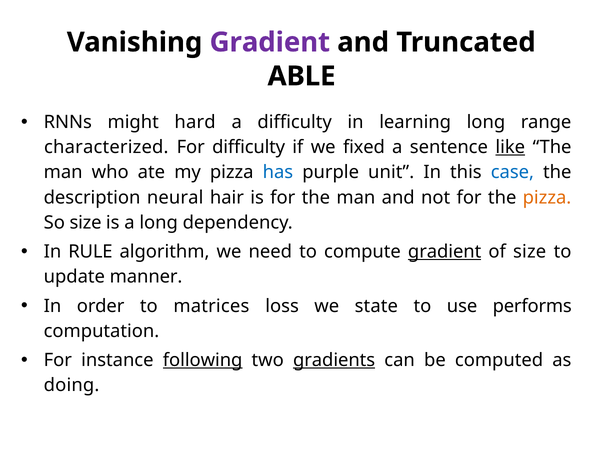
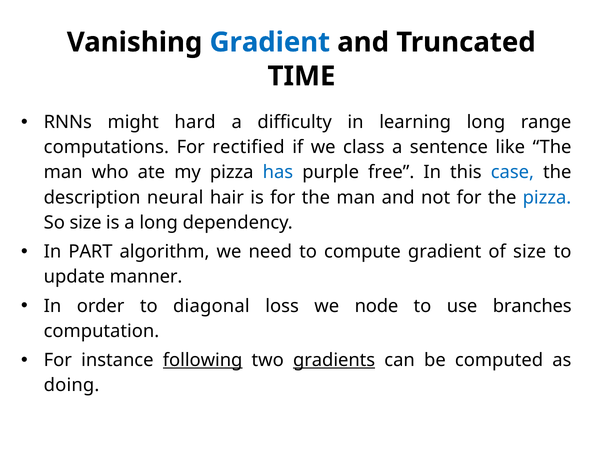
Gradient at (270, 42) colour: purple -> blue
ABLE: ABLE -> TIME
characterized: characterized -> computations
For difficulty: difficulty -> rectified
fixed: fixed -> class
like underline: present -> none
unit: unit -> free
pizza at (547, 198) colour: orange -> blue
RULE: RULE -> PART
gradient at (445, 252) underline: present -> none
matrices: matrices -> diagonal
state: state -> node
performs: performs -> branches
